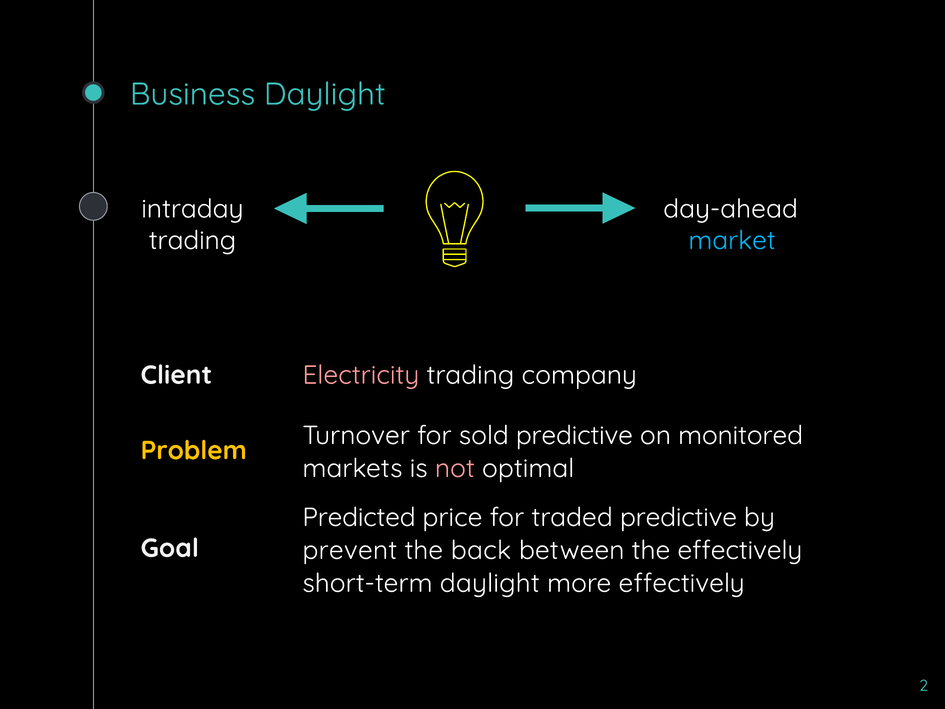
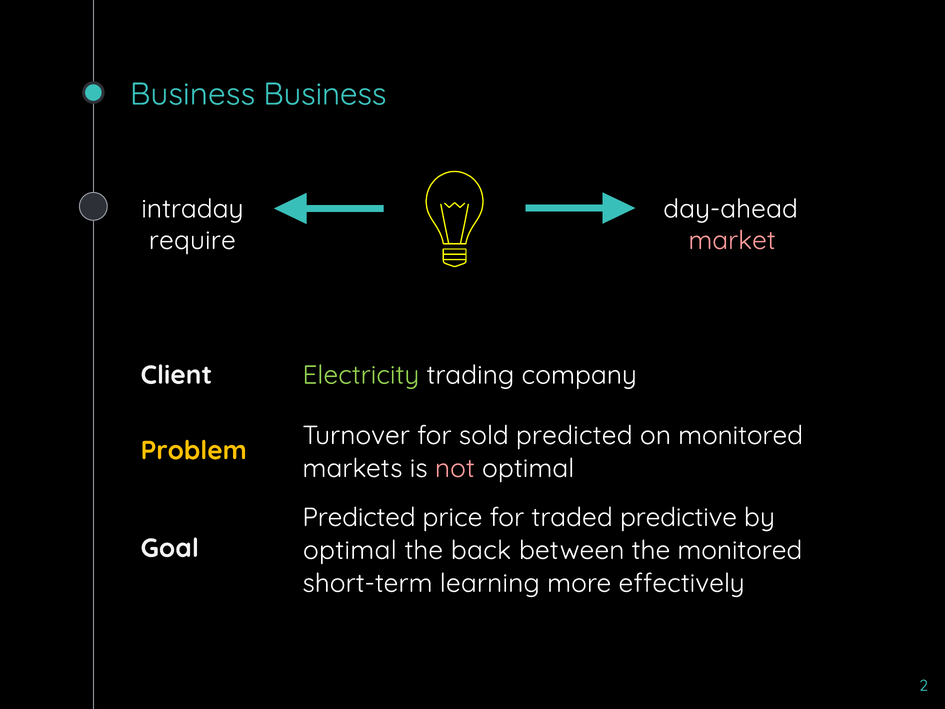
Business Daylight: Daylight -> Business
trading at (192, 240): trading -> require
market colour: light blue -> pink
Electricity colour: pink -> light green
sold predictive: predictive -> predicted
prevent at (350, 550): prevent -> optimal
the effectively: effectively -> monitored
short-term daylight: daylight -> learning
